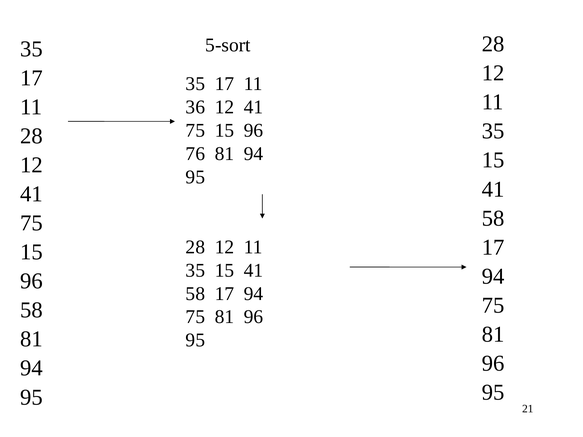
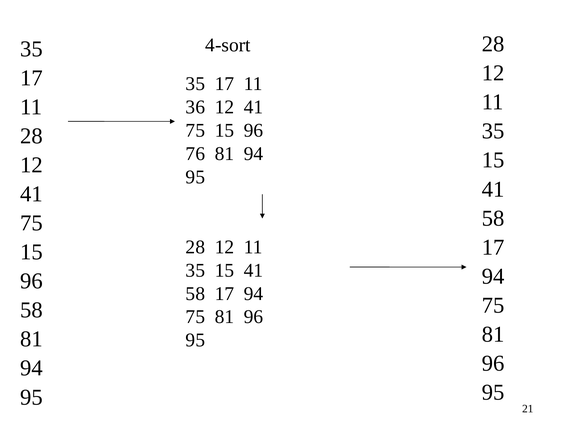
5-sort: 5-sort -> 4-sort
